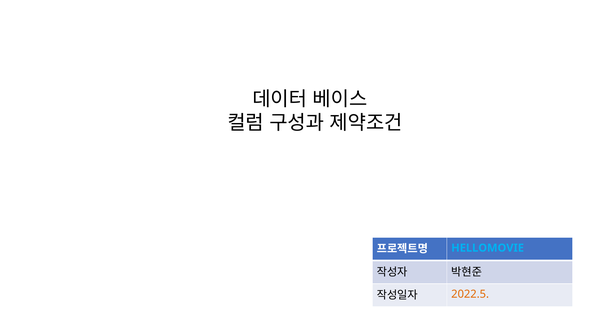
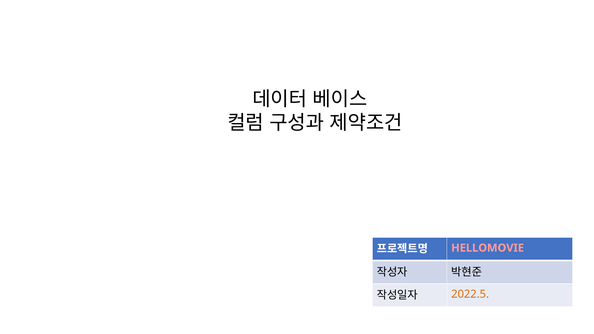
HELLOMOVIE colour: light blue -> pink
